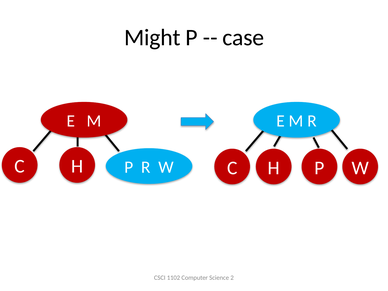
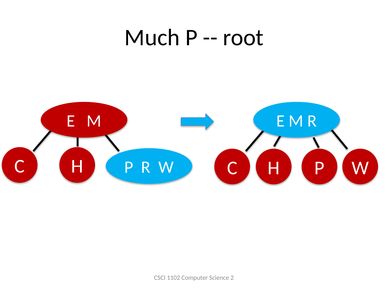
Might: Might -> Much
case: case -> root
